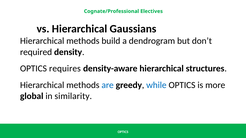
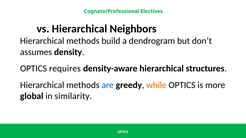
Gaussians: Gaussians -> Neighbors
required: required -> assumes
while colour: blue -> orange
